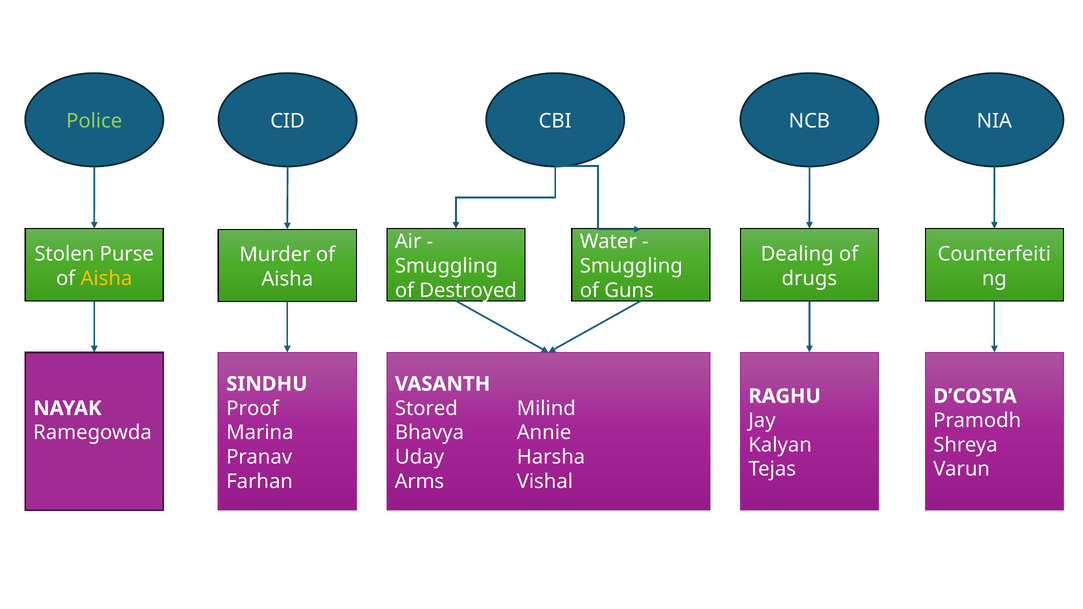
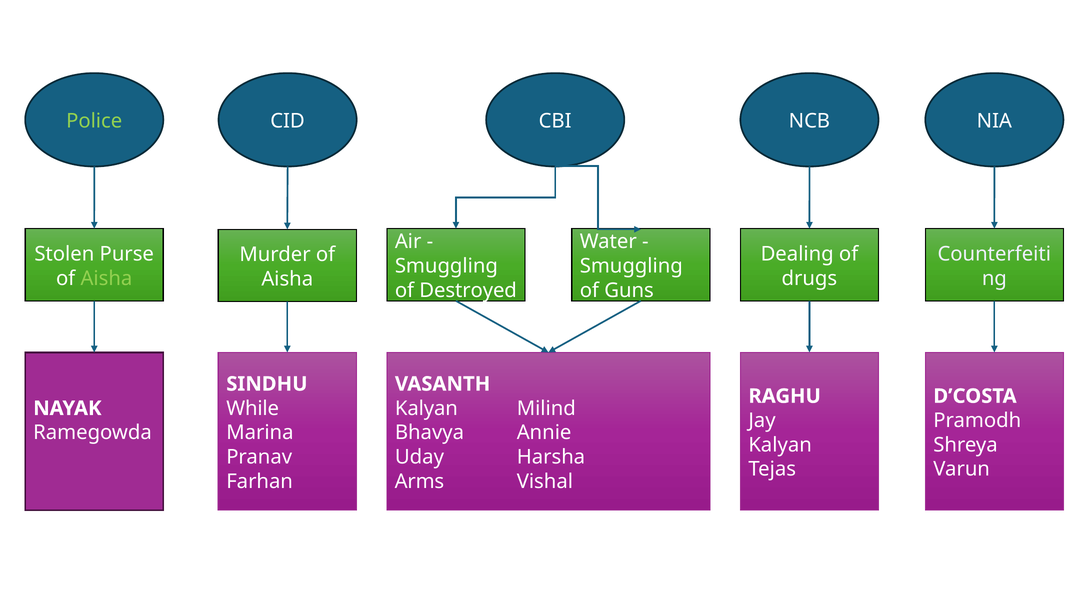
Aisha at (106, 278) colour: yellow -> light green
Proof: Proof -> While
Stored at (426, 408): Stored -> Kalyan
